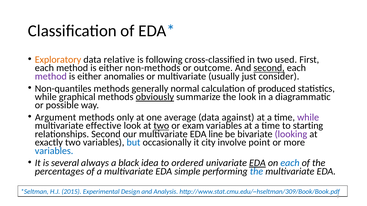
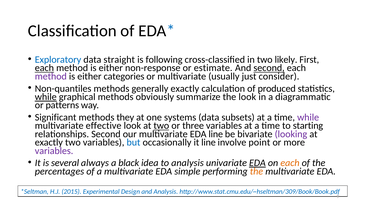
Exploratory colour: orange -> blue
relative: relative -> straight
used: used -> likely
each at (44, 68) underline: none -> present
non-methods: non-methods -> non-response
outcome: outcome -> estimate
anomalies: anomalies -> categories
generally normal: normal -> exactly
while at (46, 97) underline: none -> present
obviously underline: present -> none
possible: possible -> patterns
Argument: Argument -> Significant
only: only -> they
average: average -> systems
against: against -> subsets
exam: exam -> three
it city: city -> line
variables at (54, 151) colour: blue -> purple
to ordered: ordered -> analysis
each at (290, 163) colour: blue -> orange
the at (256, 172) colour: blue -> orange
